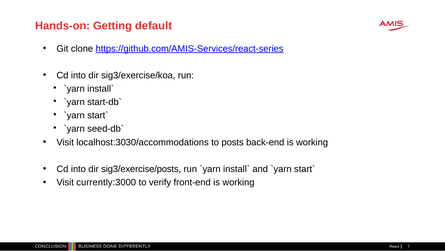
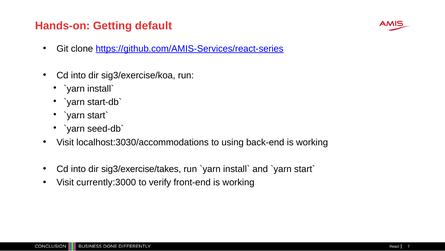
posts: posts -> using
sig3/exercise/posts: sig3/exercise/posts -> sig3/exercise/takes
